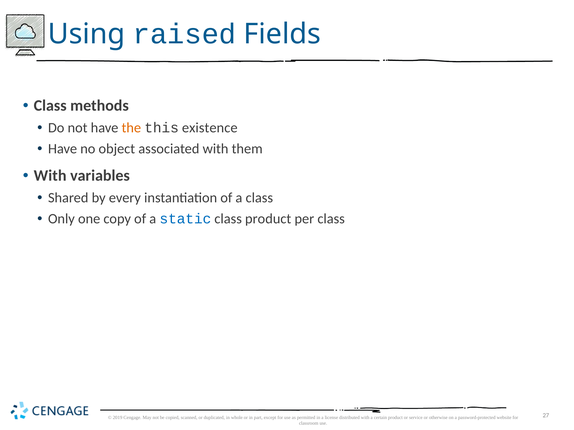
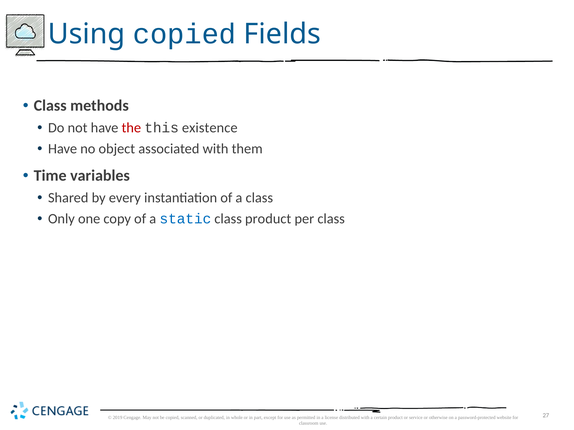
Using raised: raised -> copied
the colour: orange -> red
With at (50, 176): With -> Time
